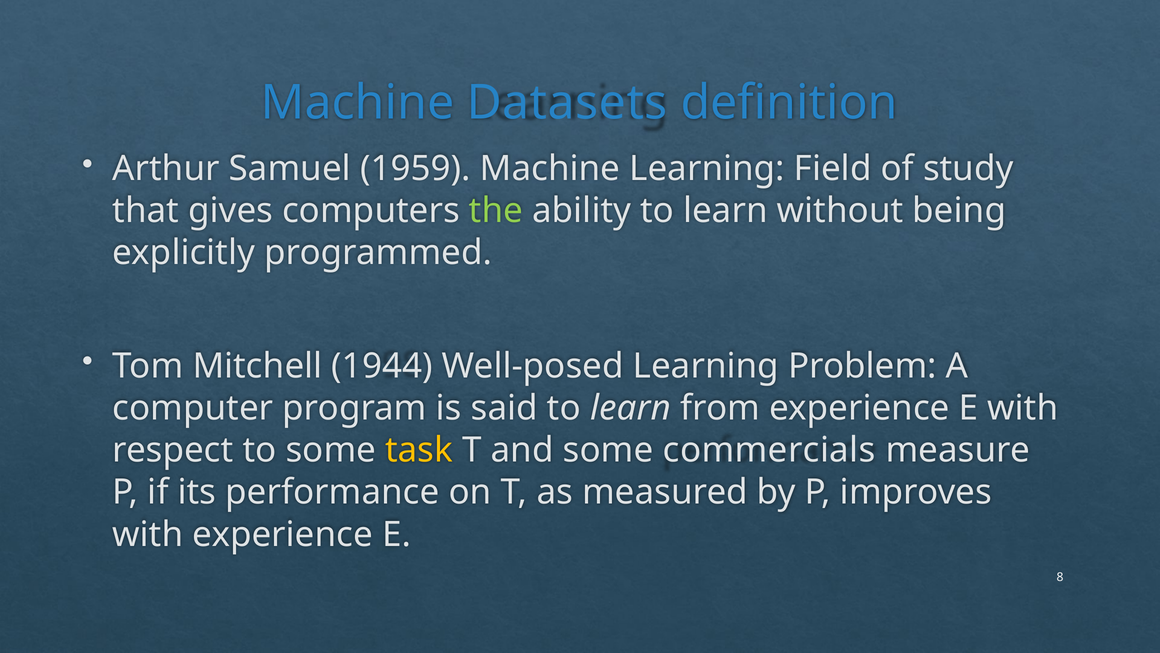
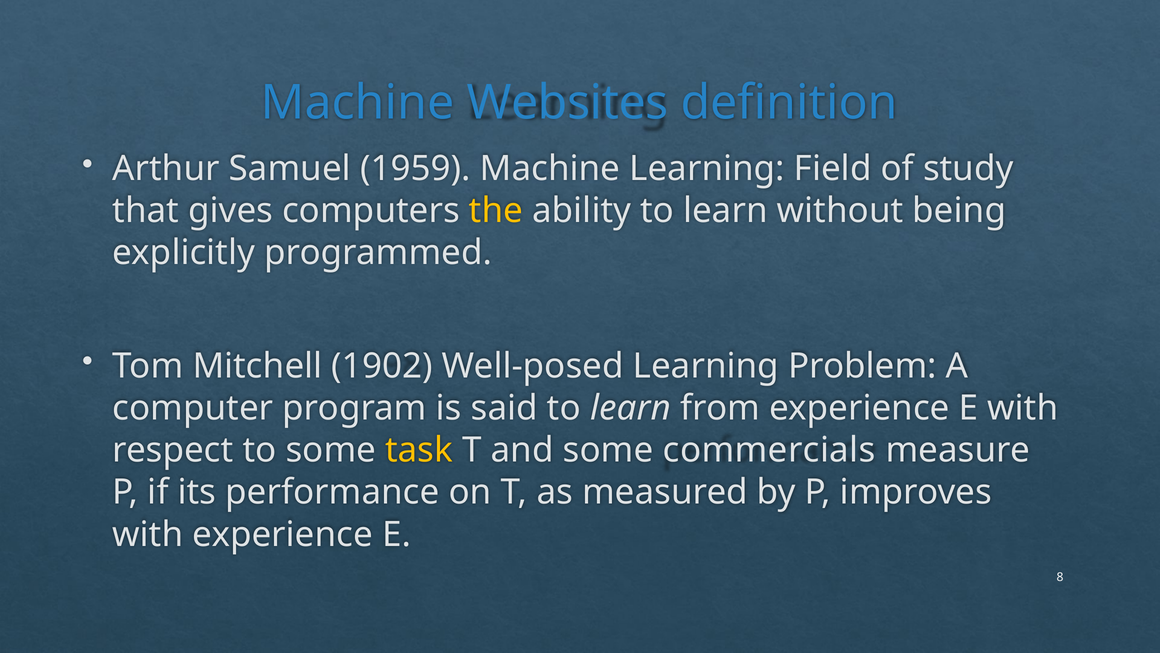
Datasets: Datasets -> Websites
the colour: light green -> yellow
1944: 1944 -> 1902
